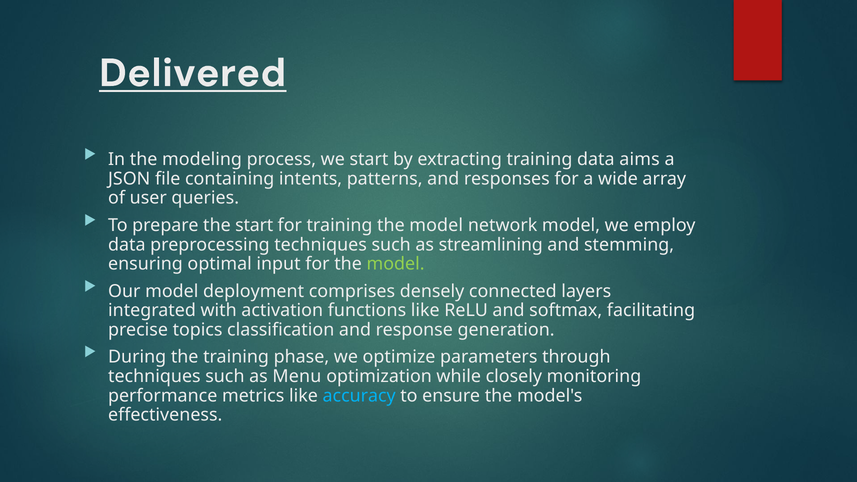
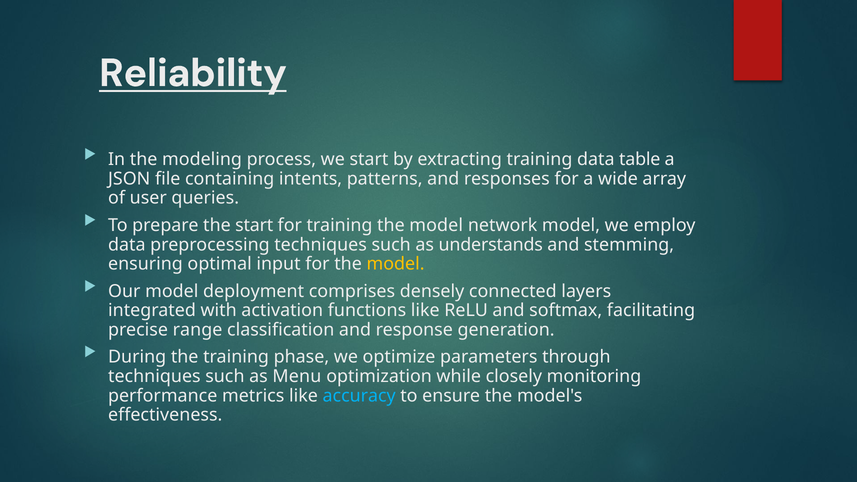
Delivered: Delivered -> Reliability
aims: aims -> table
streamlining: streamlining -> understands
model at (396, 264) colour: light green -> yellow
topics: topics -> range
